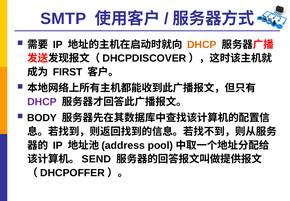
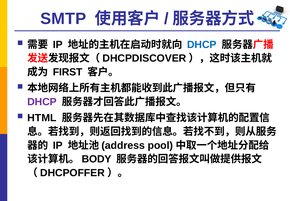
DHCP at (202, 45) colour: orange -> blue
BODY: BODY -> HTML
SEND: SEND -> BODY
